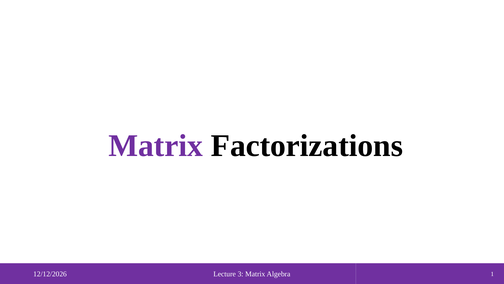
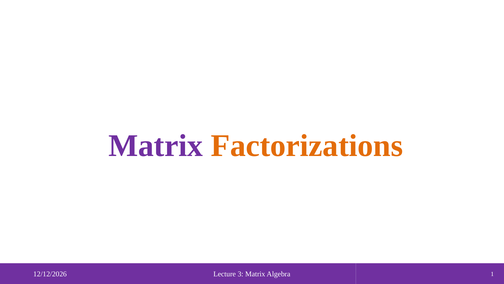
Factorizations colour: black -> orange
